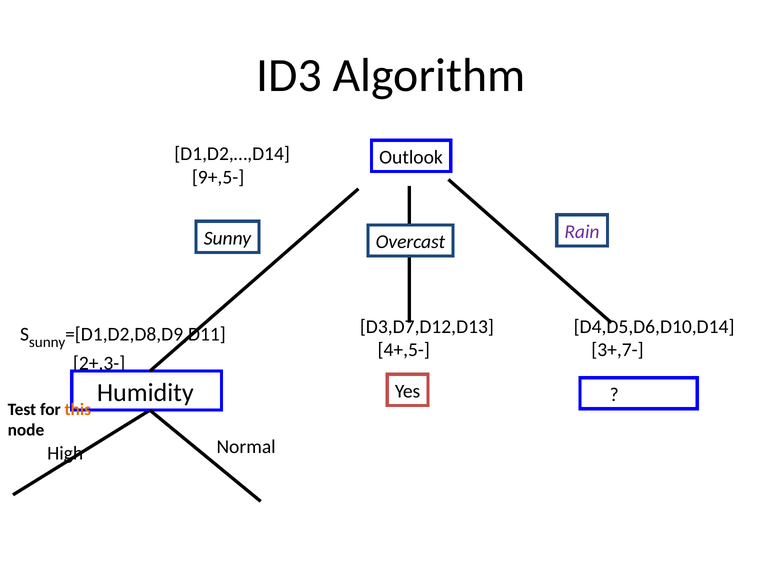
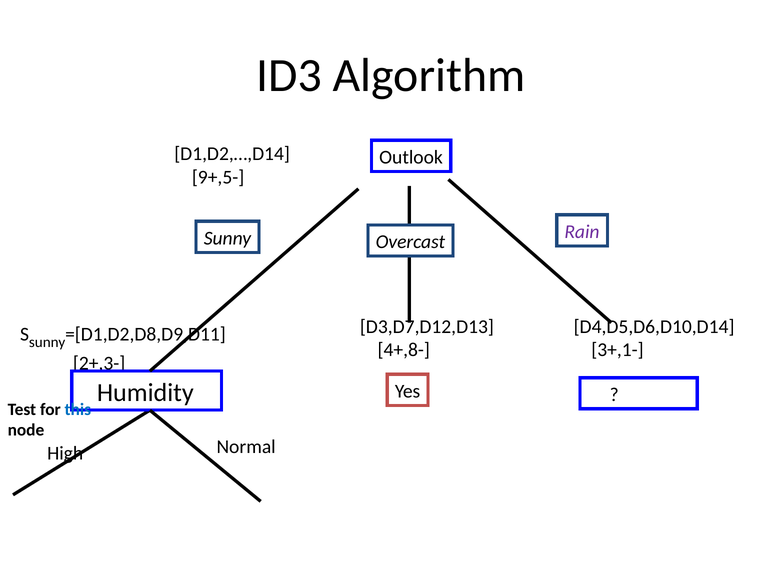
4+,5-: 4+,5- -> 4+,8-
3+,7-: 3+,7- -> 3+,1-
this colour: orange -> blue
